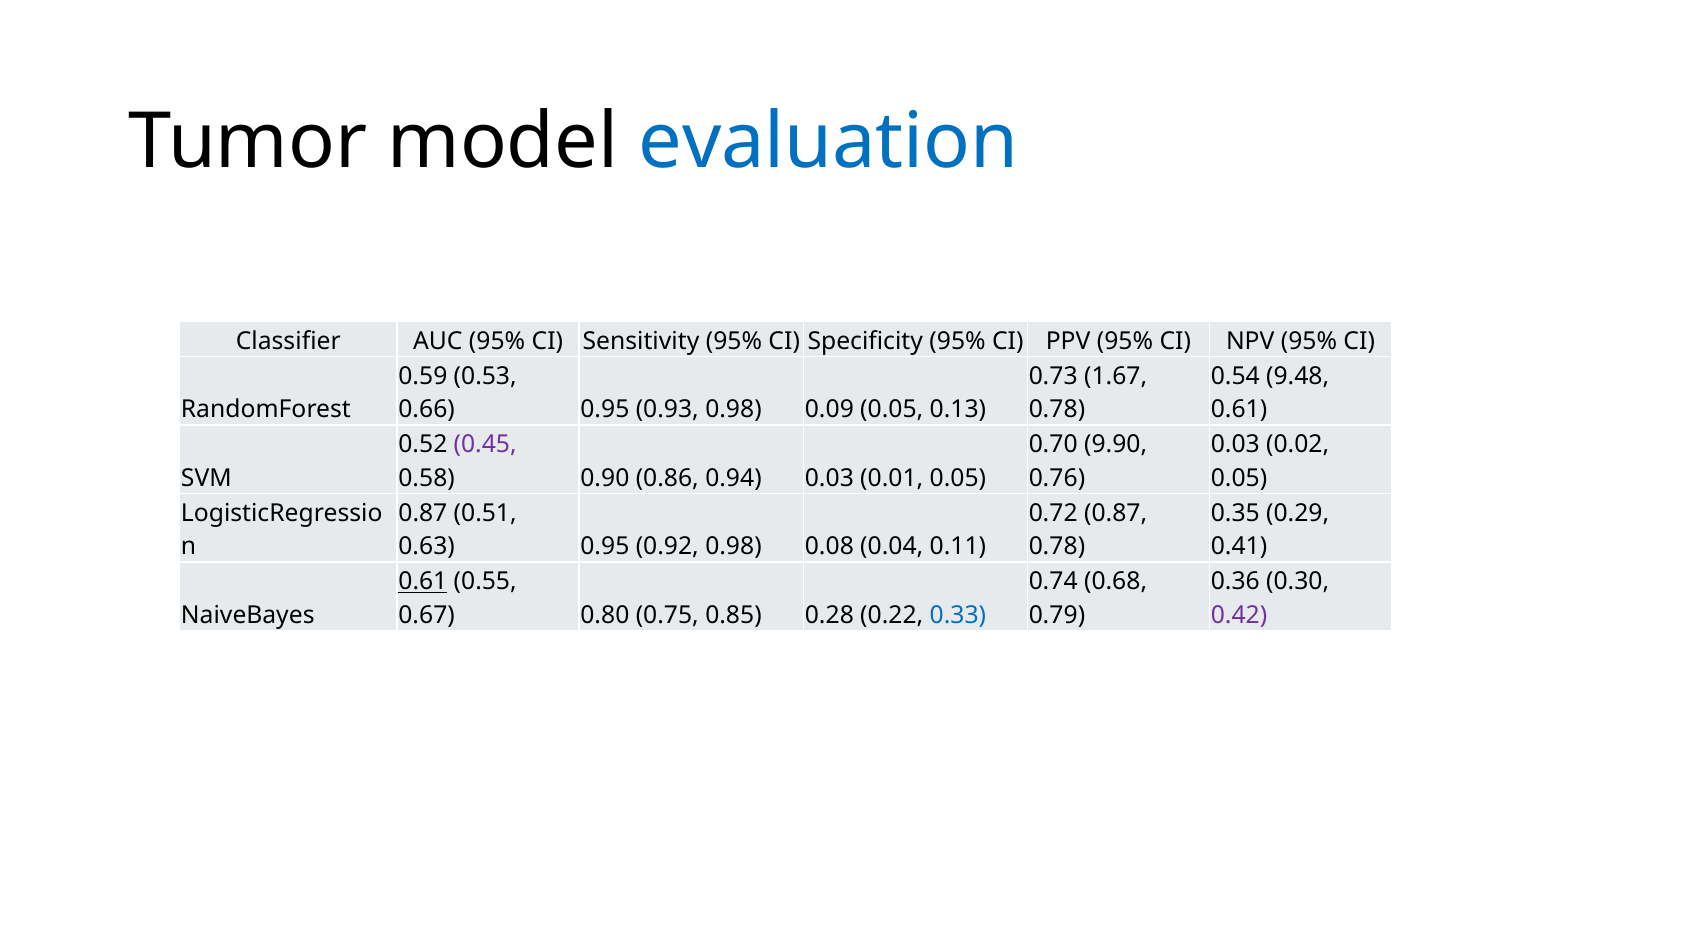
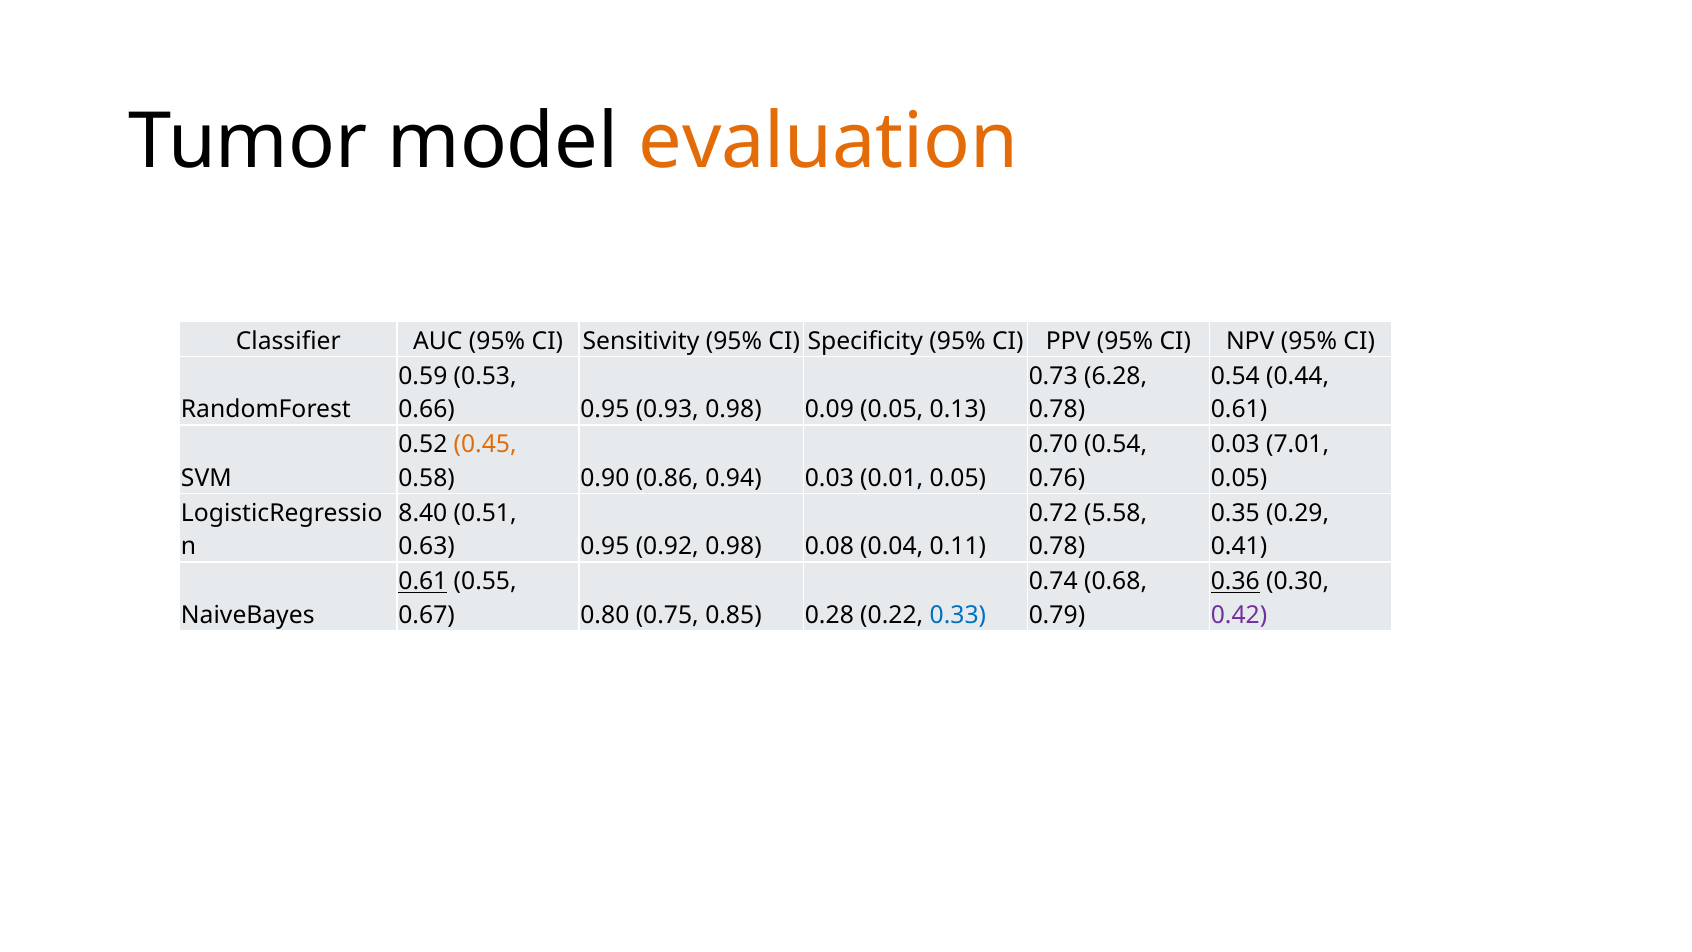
evaluation colour: blue -> orange
1.67: 1.67 -> 6.28
9.48: 9.48 -> 0.44
0.45 colour: purple -> orange
0.70 9.90: 9.90 -> 0.54
0.02: 0.02 -> 7.01
0.87 at (423, 513): 0.87 -> 8.40
0.72 0.87: 0.87 -> 5.58
0.36 underline: none -> present
